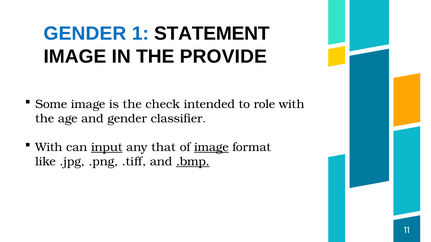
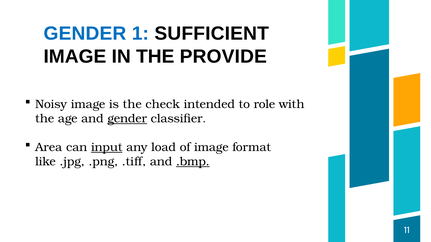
STATEMENT: STATEMENT -> SUFFICIENT
Some: Some -> Noisy
gender at (127, 119) underline: none -> present
With at (49, 148): With -> Area
that: that -> load
image at (211, 148) underline: present -> none
